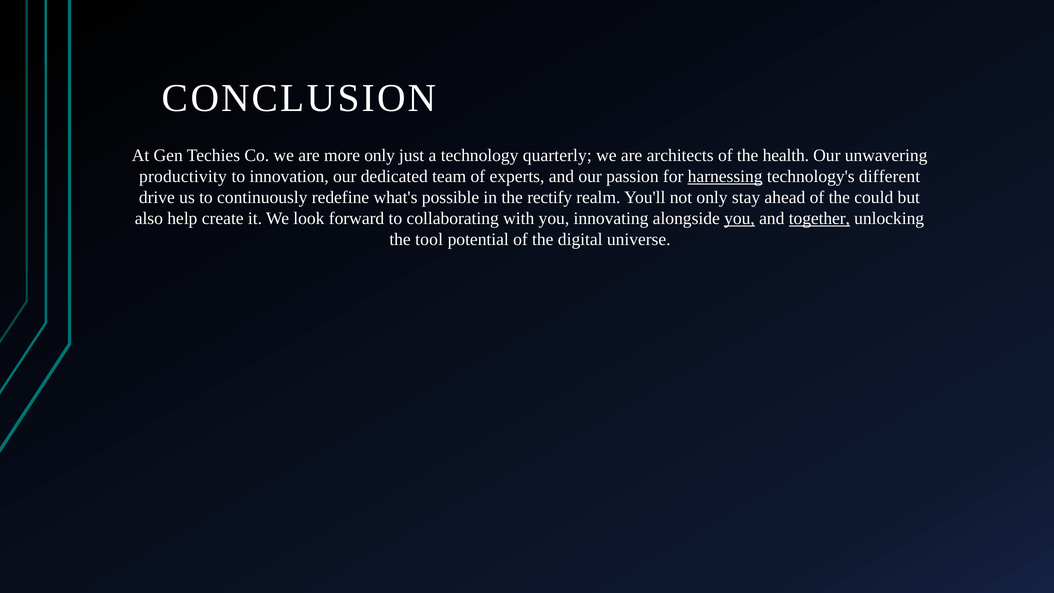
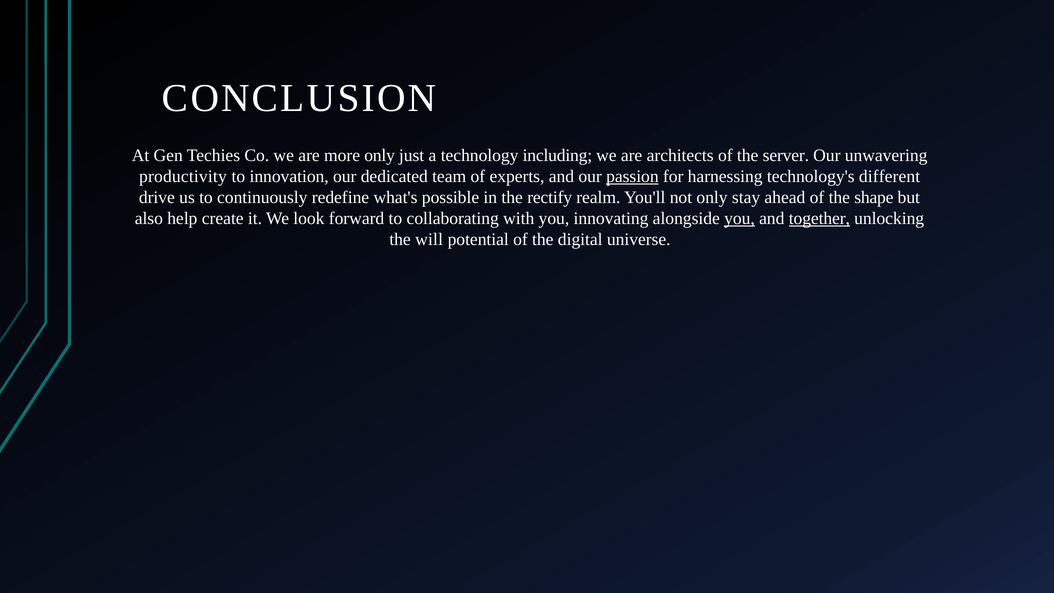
quarterly: quarterly -> including
health: health -> server
passion underline: none -> present
harnessing underline: present -> none
could: could -> shape
tool: tool -> will
